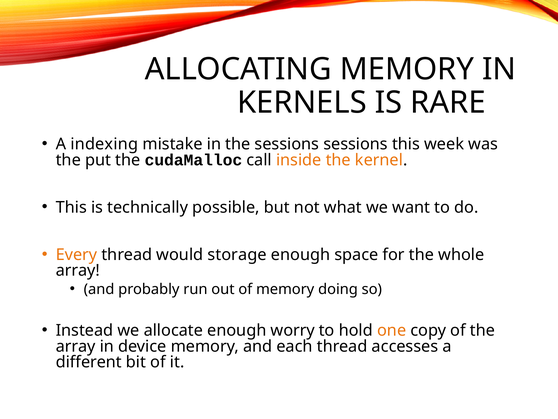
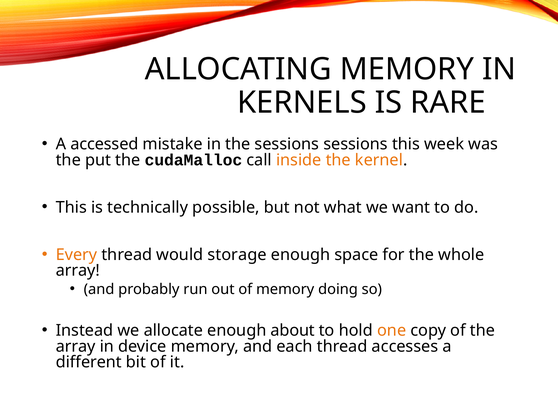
indexing: indexing -> accessed
worry: worry -> about
